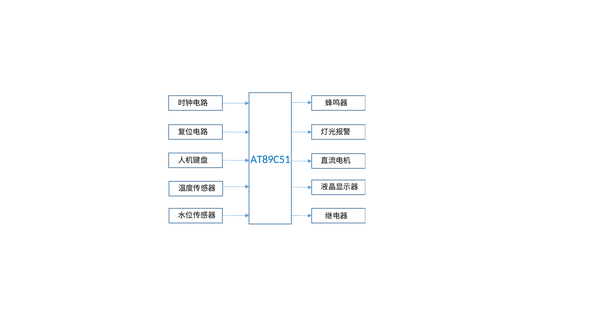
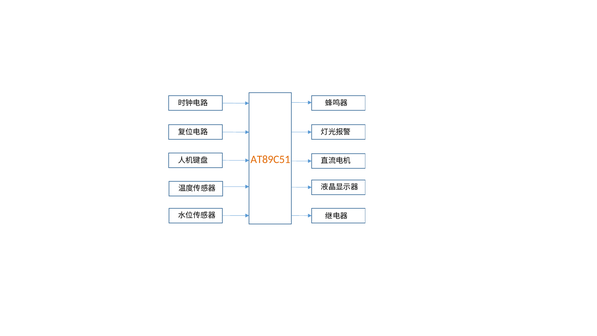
AT89C51 colour: blue -> orange
